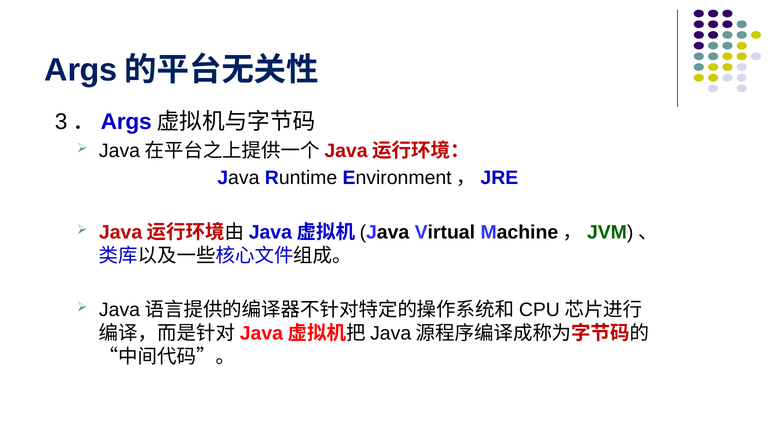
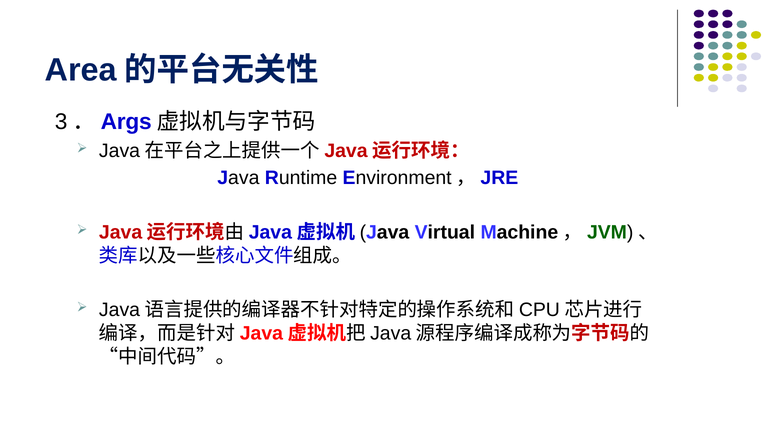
Args at (81, 70): Args -> Area
